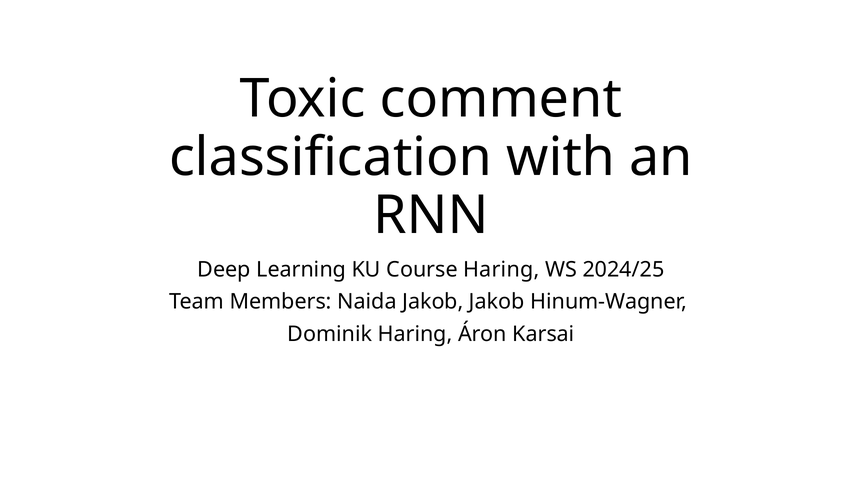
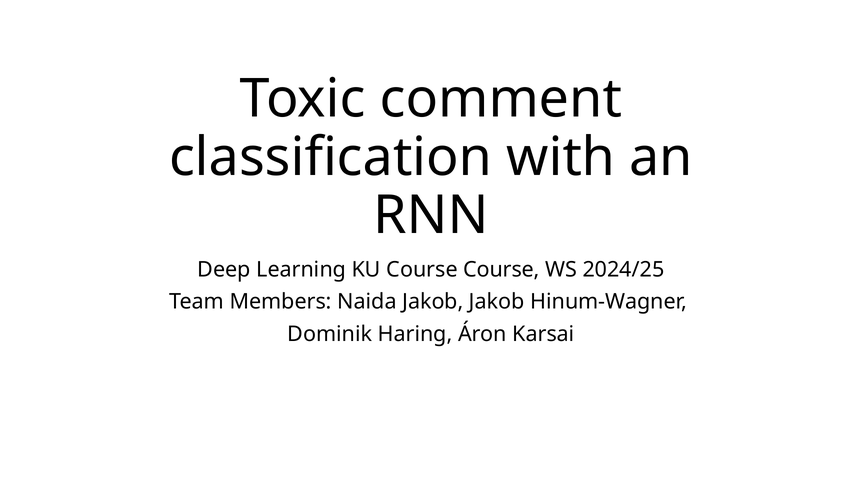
Course Haring: Haring -> Course
